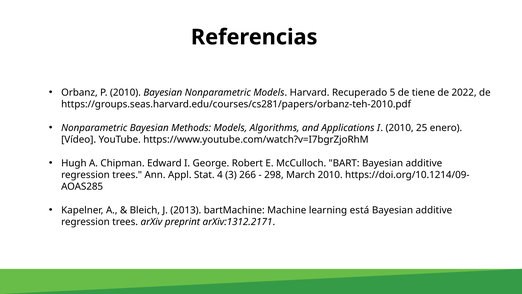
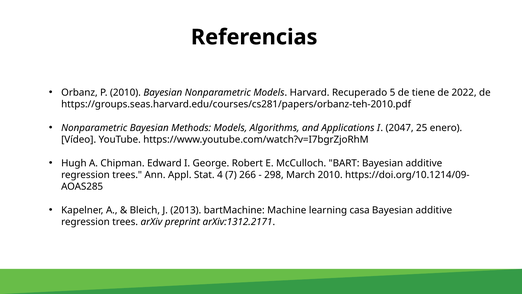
I 2010: 2010 -> 2047
3: 3 -> 7
está: está -> casa
